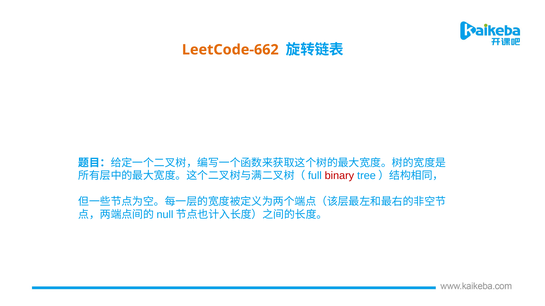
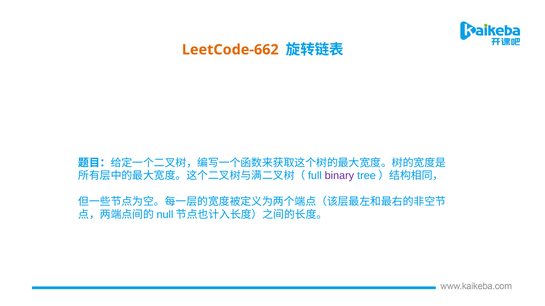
binary colour: red -> purple
